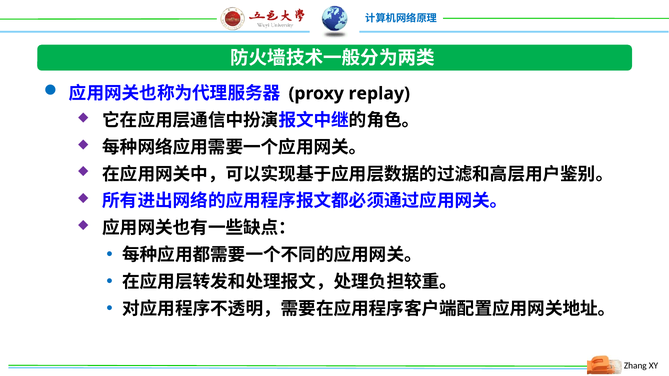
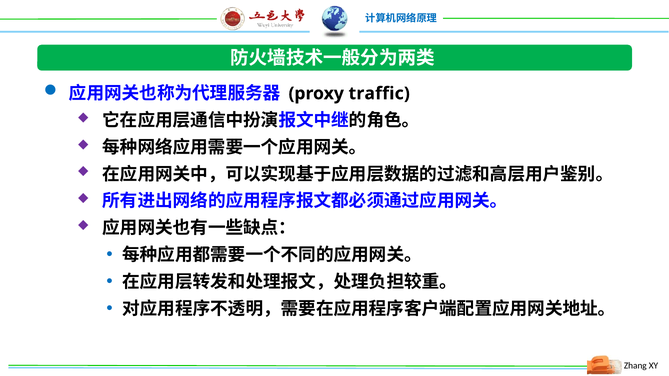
replay: replay -> traffic
